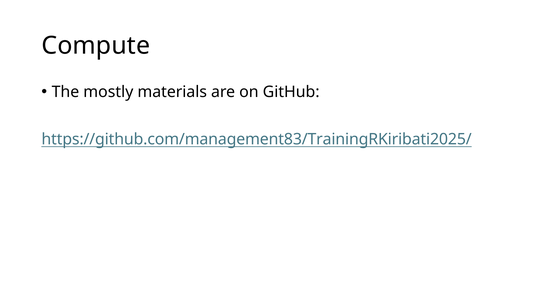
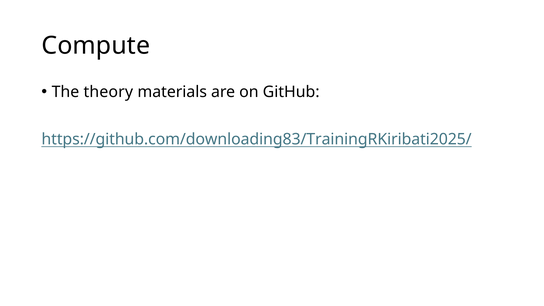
mostly: mostly -> theory
https://github.com/management83/TrainingRKiribati2025/: https://github.com/management83/TrainingRKiribati2025/ -> https://github.com/downloading83/TrainingRKiribati2025/
